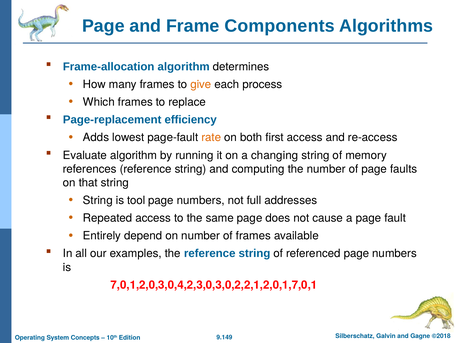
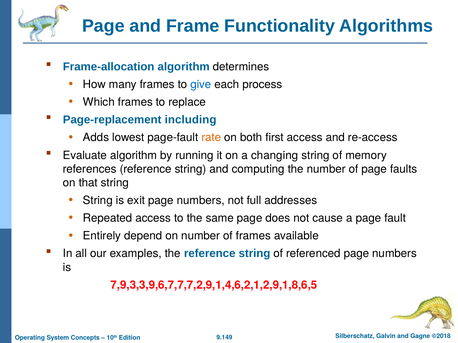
Components: Components -> Functionality
give colour: orange -> blue
efficiency: efficiency -> including
tool: tool -> exit
7,0,1,2,0,3,0,4,2,3,0,3,0,2,2,1,2,0,1,7,0,1: 7,0,1,2,0,3,0,4,2,3,0,3,0,2,2,1,2,0,1,7,0,1 -> 7,9,3,3,9,6,7,7,7,2,9,1,4,6,2,1,2,9,1,8,6,5
